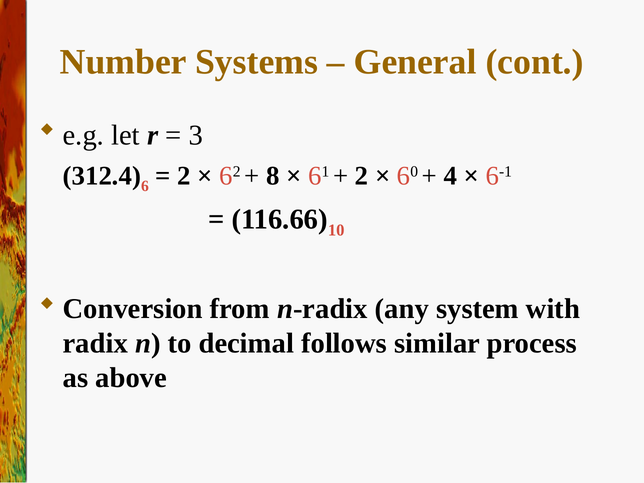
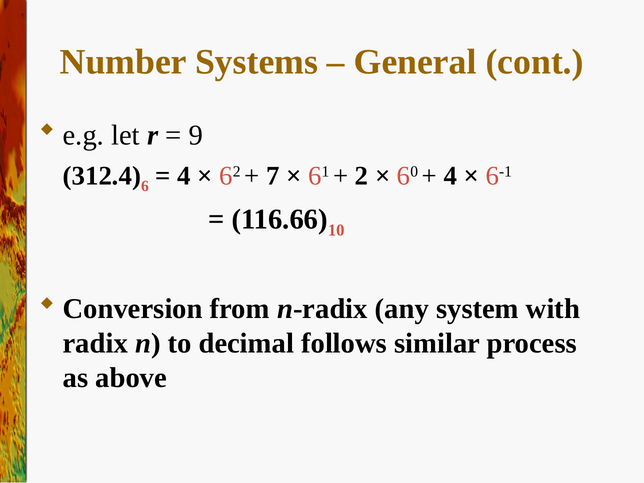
3: 3 -> 9
2 at (184, 176): 2 -> 4
8: 8 -> 7
